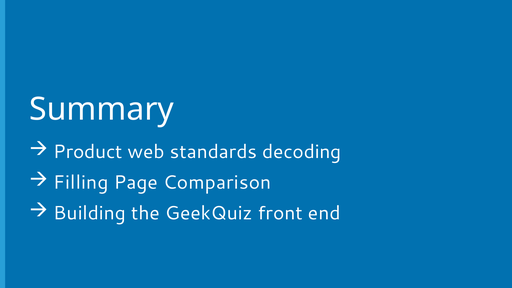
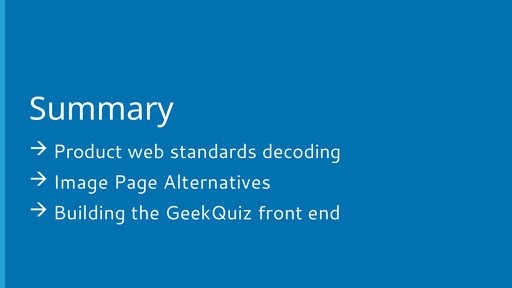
Filling: Filling -> Image
Comparison: Comparison -> Alternatives
